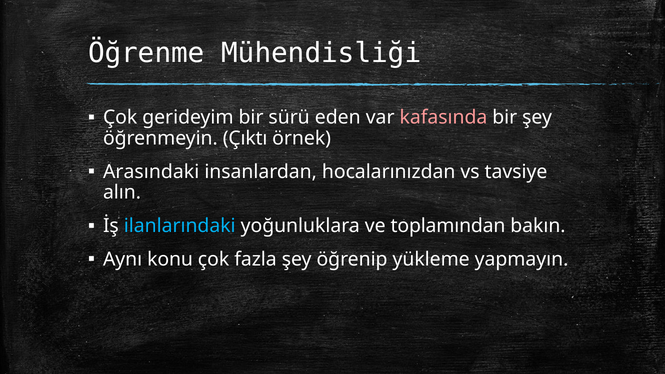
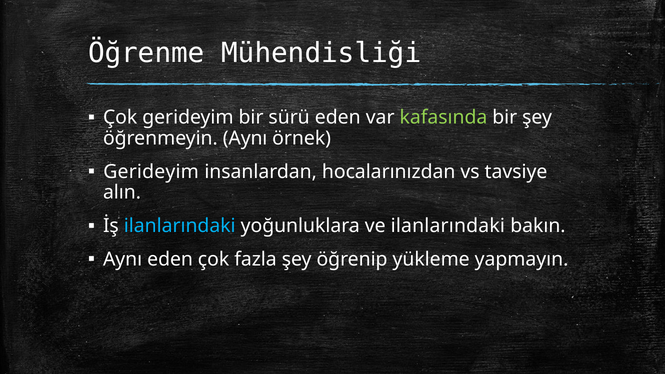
kafasında colour: pink -> light green
öğrenmeyin Çıktı: Çıktı -> Aynı
Arasındaki at (151, 172): Arasındaki -> Gerideyim
ve toplamından: toplamından -> ilanlarındaki
Aynı konu: konu -> eden
